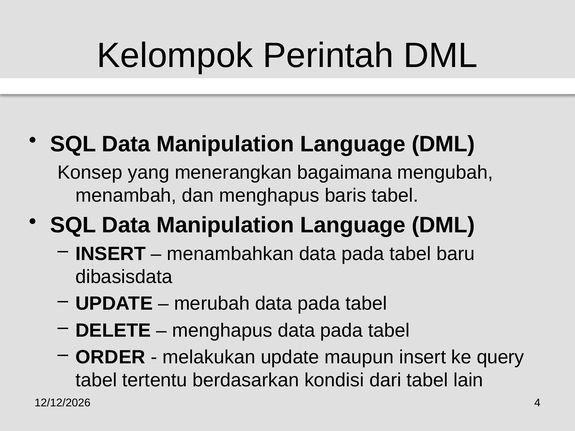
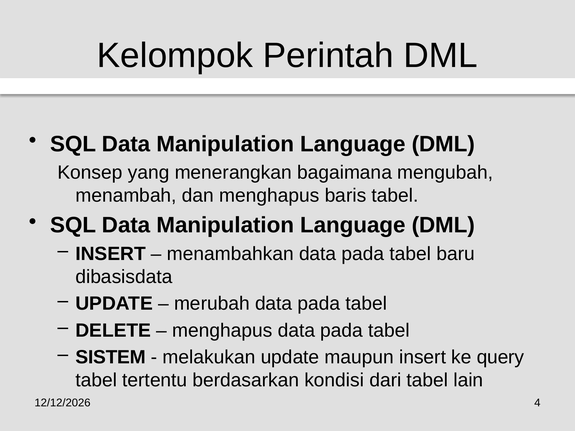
ORDER: ORDER -> SISTEM
